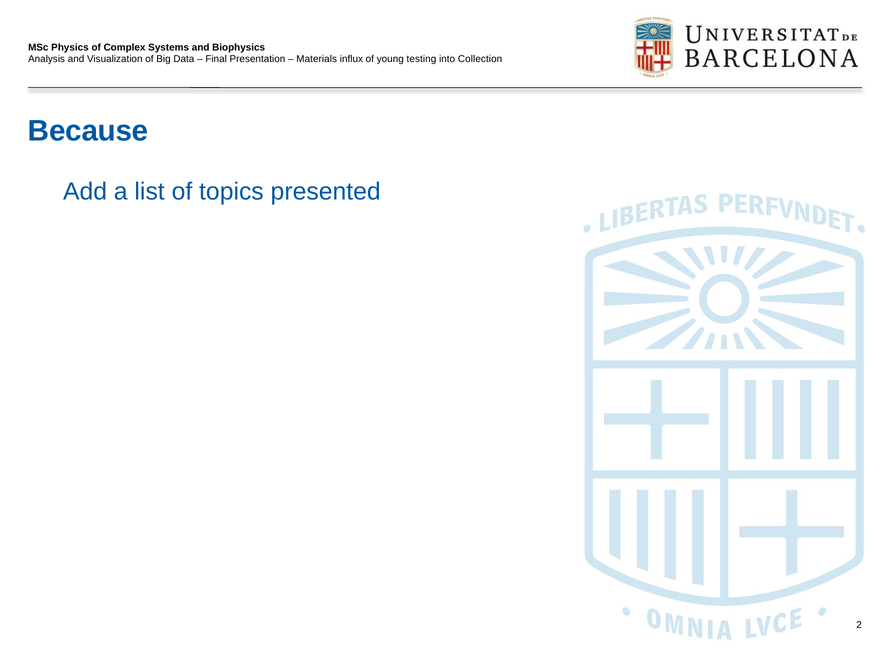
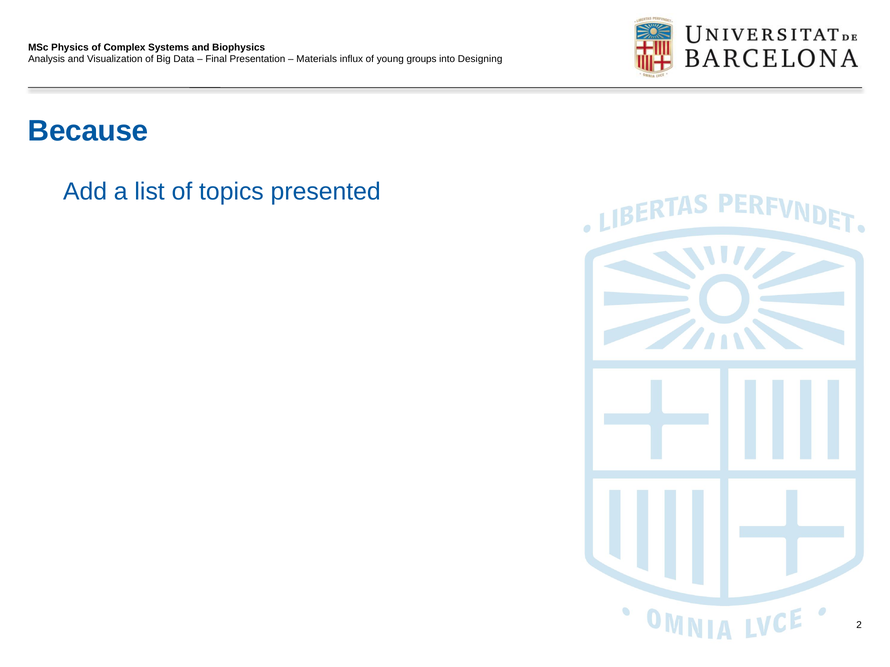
testing: testing -> groups
Collection: Collection -> Designing
